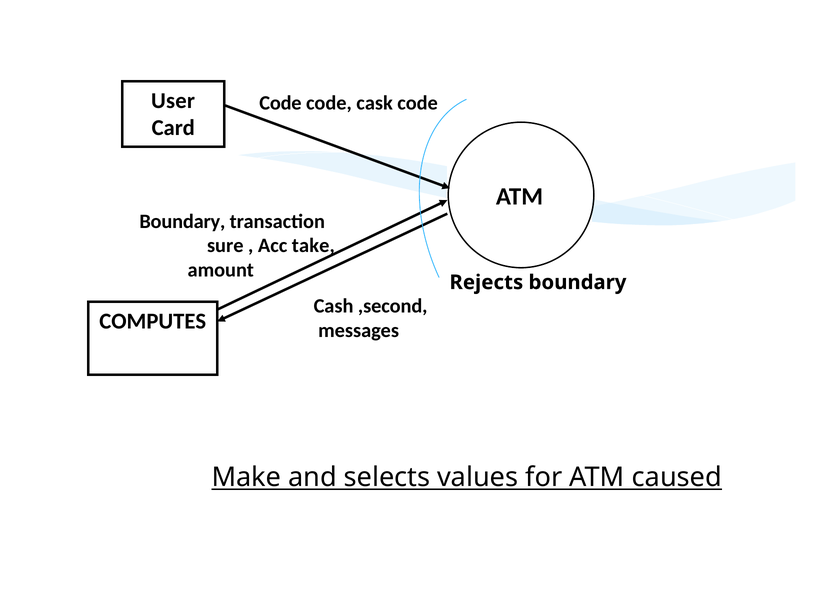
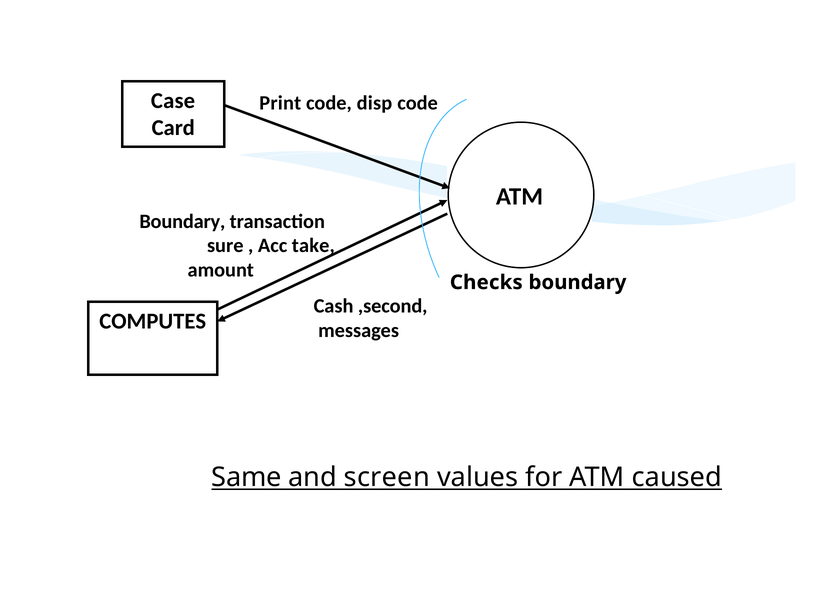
User: User -> Case
Code at (280, 103): Code -> Print
cask: cask -> disp
Rejects: Rejects -> Checks
Make: Make -> Same
selects: selects -> screen
